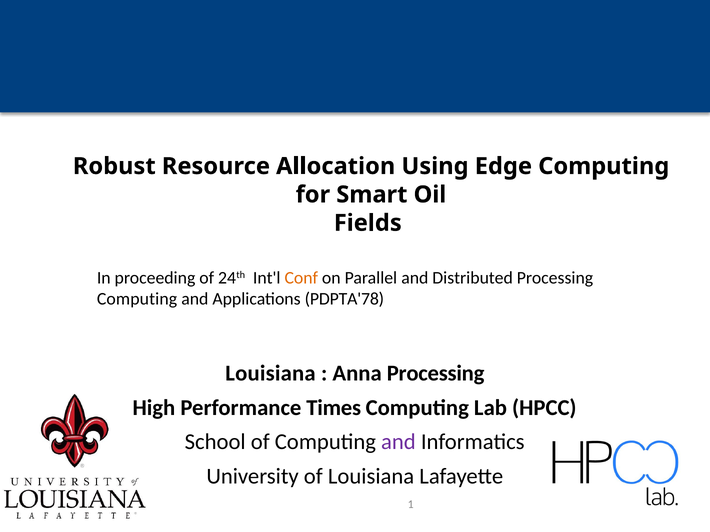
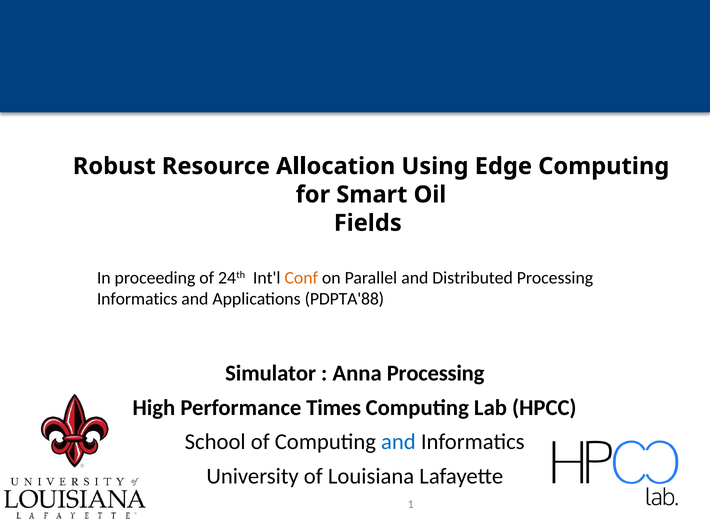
Computing at (137, 299): Computing -> Informatics
PDPTA'78: PDPTA'78 -> PDPTA'88
Louisiana at (271, 374): Louisiana -> Simulator
and at (398, 442) colour: purple -> blue
